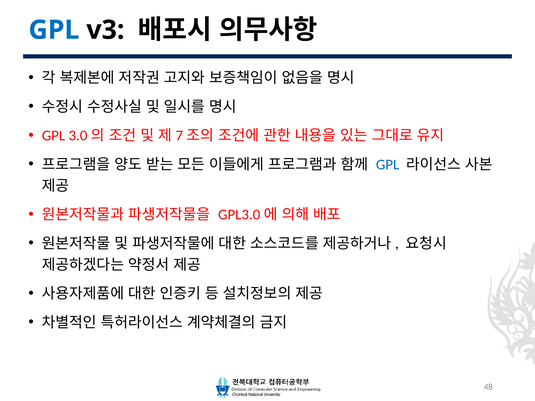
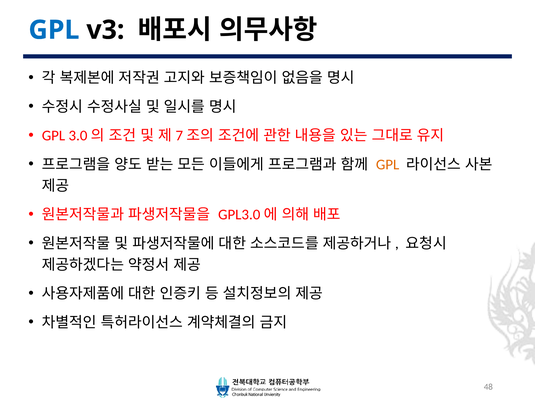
GPL at (388, 165) colour: blue -> orange
